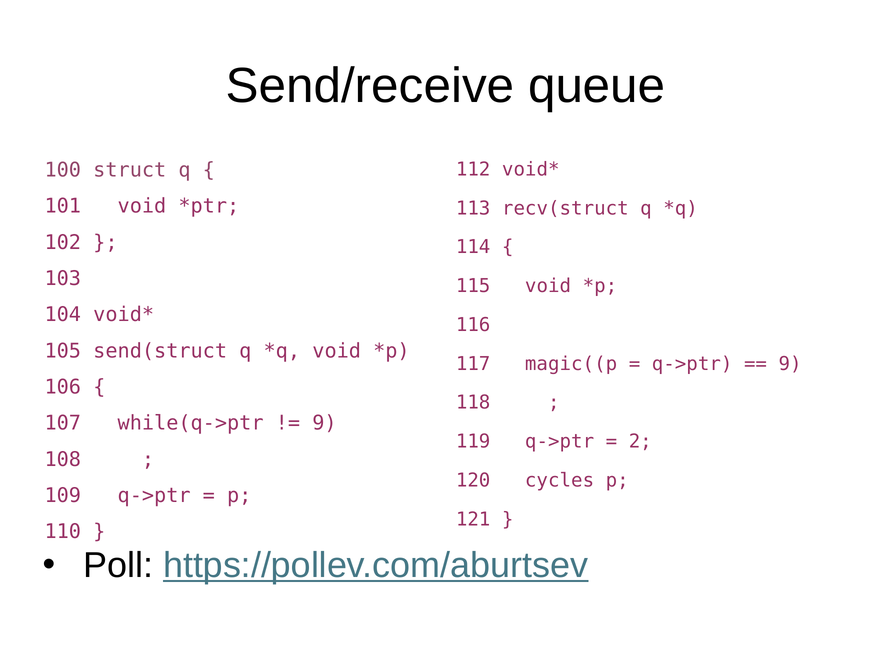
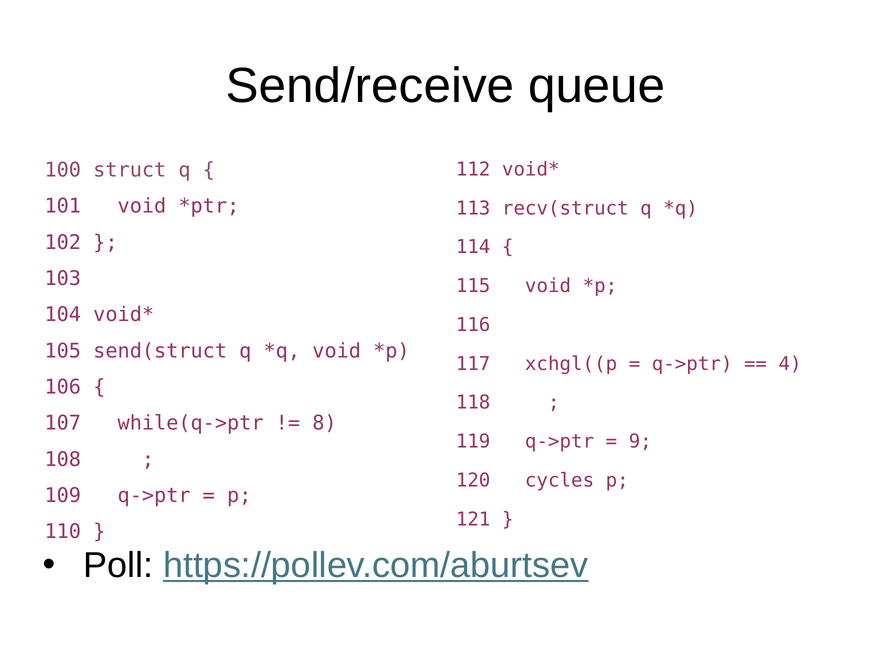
magic((p: magic((p -> xchgl((p
9 at (790, 364): 9 -> 4
9 at (324, 423): 9 -> 8
2: 2 -> 9
